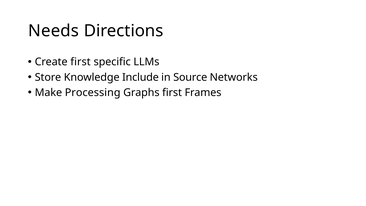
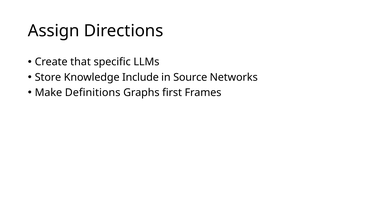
Needs: Needs -> Assign
Create first: first -> that
Processing: Processing -> Definitions
